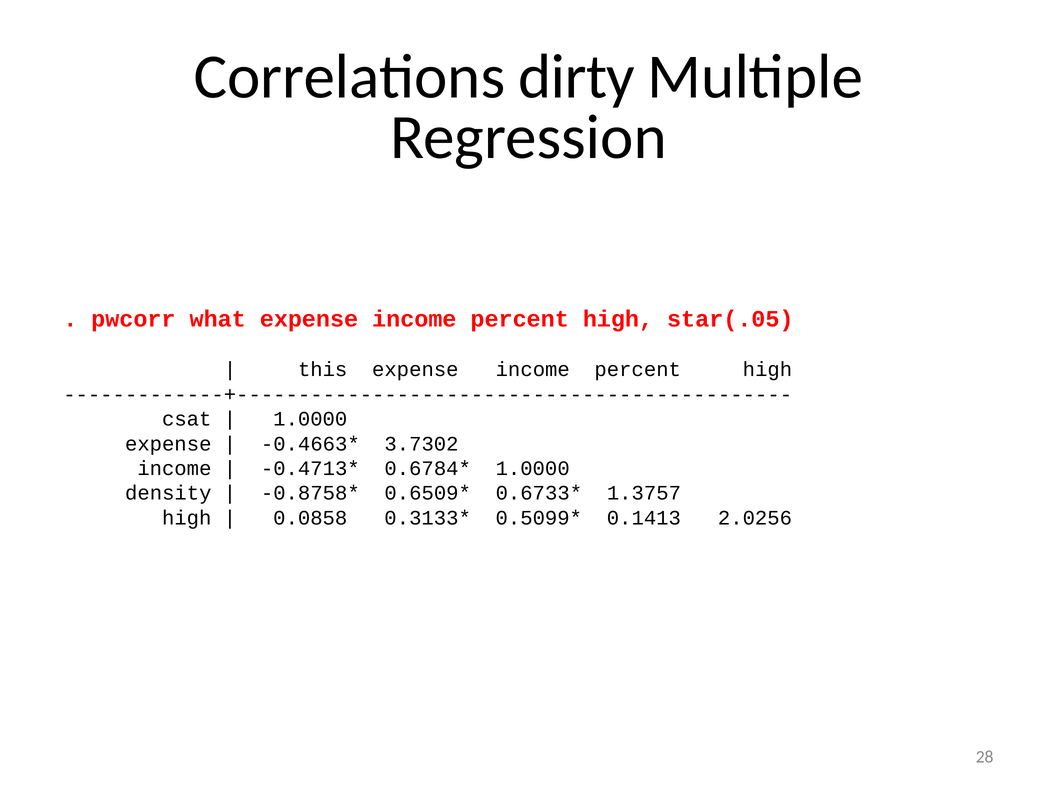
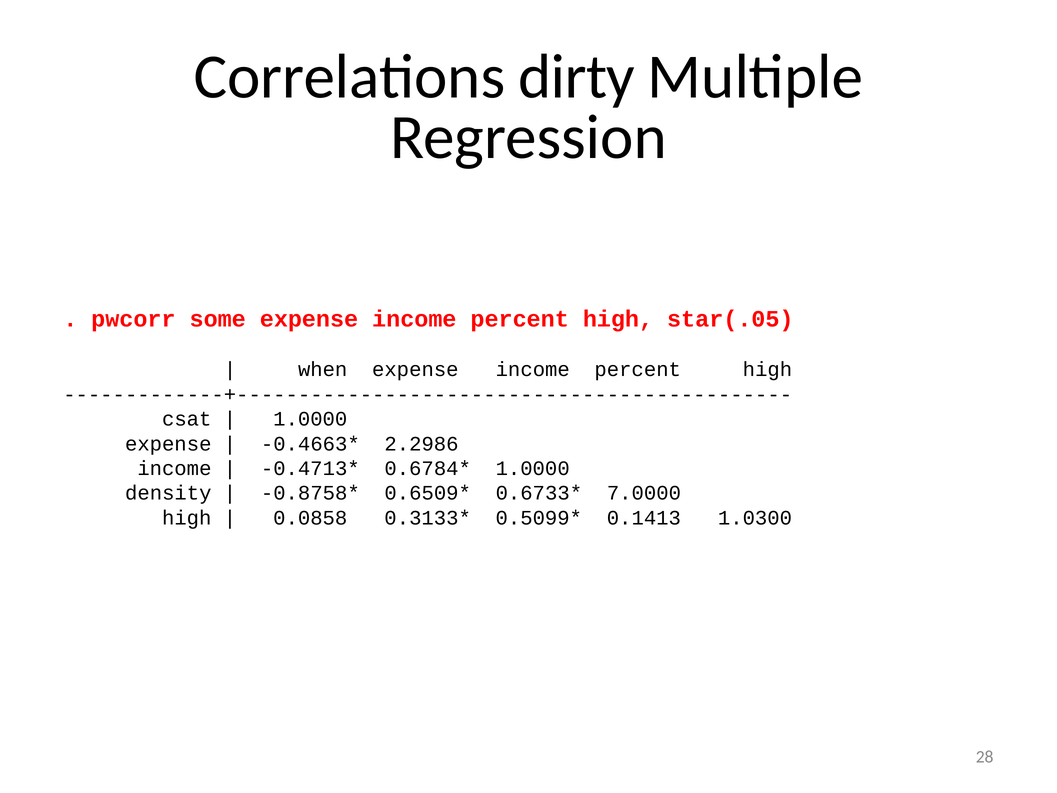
what: what -> some
this: this -> when
3.7302: 3.7302 -> 2.2986
1.3757: 1.3757 -> 7.0000
2.0256: 2.0256 -> 1.0300
